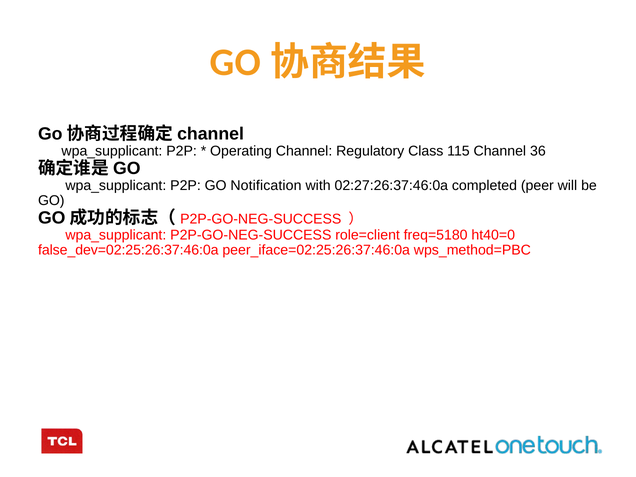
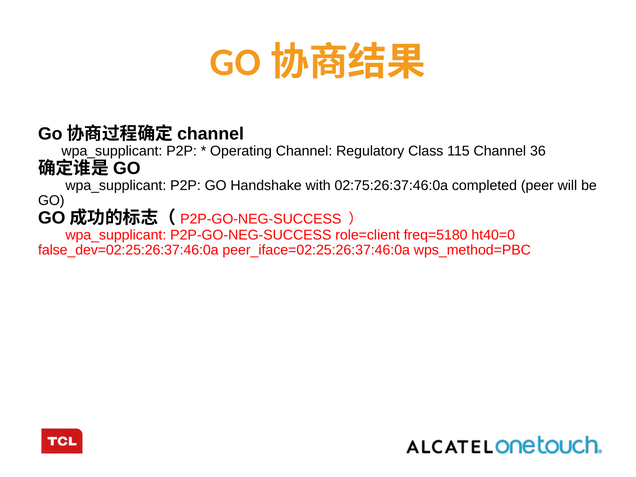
Notification: Notification -> Handshake
02:27:26:37:46:0a: 02:27:26:37:46:0a -> 02:75:26:37:46:0a
